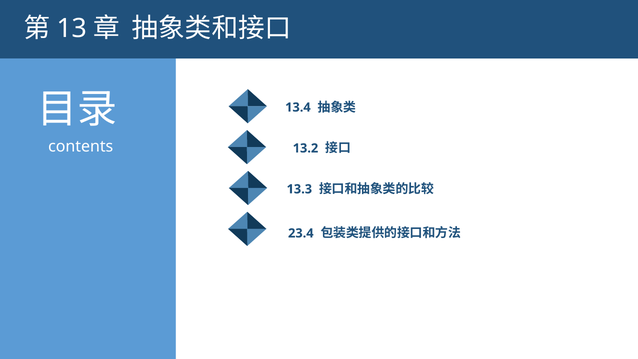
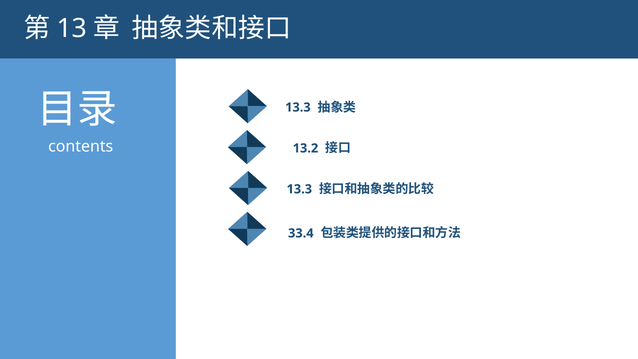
13.4 at (298, 107): 13.4 -> 13.3
23.4: 23.4 -> 33.4
